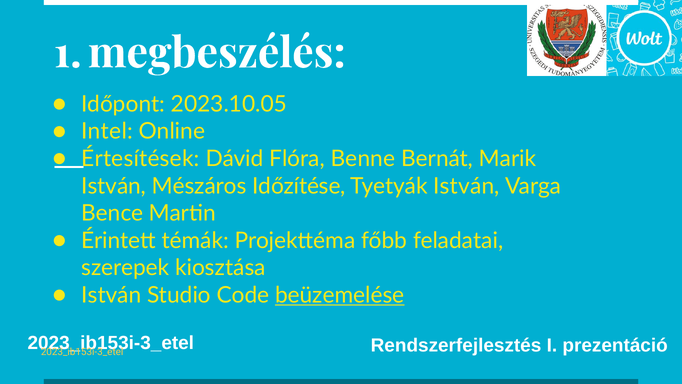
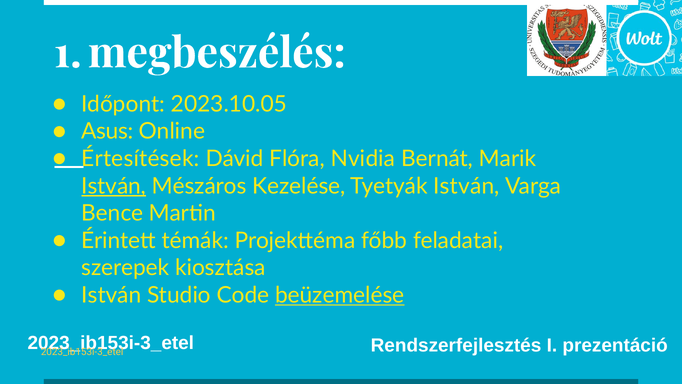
Intel: Intel -> Asus
Benne: Benne -> Nvidia
István at (114, 186) underline: none -> present
Időzítése: Időzítése -> Kezelése
